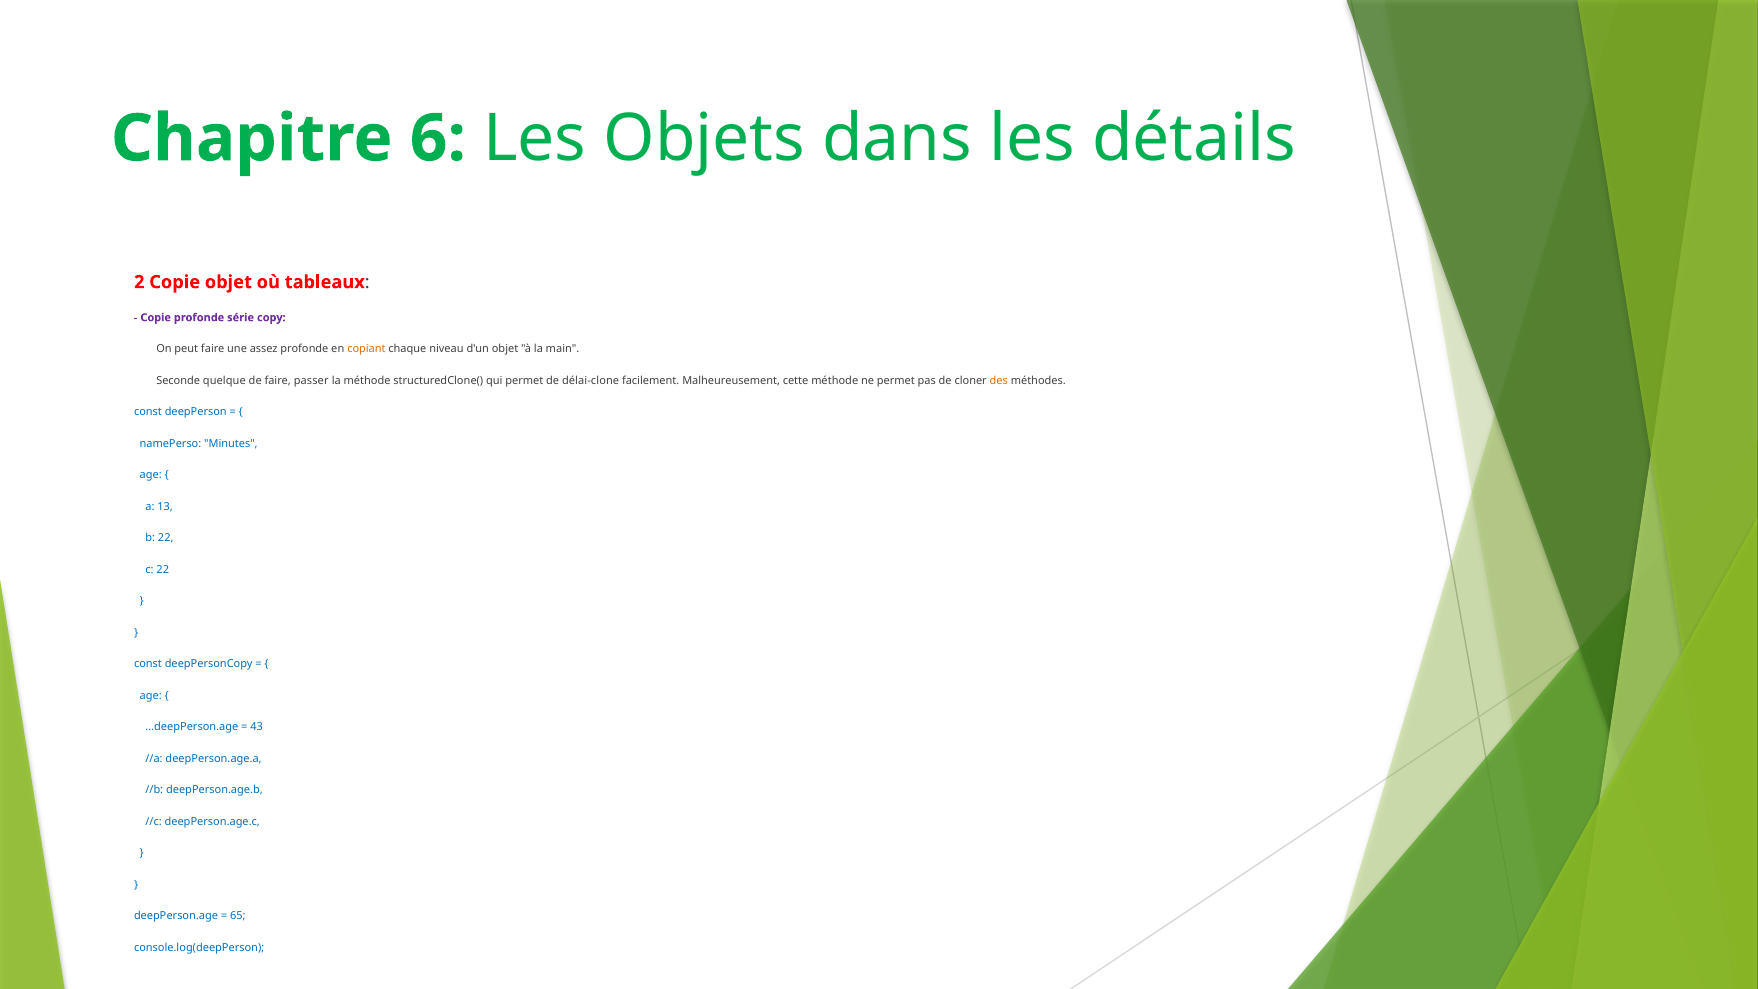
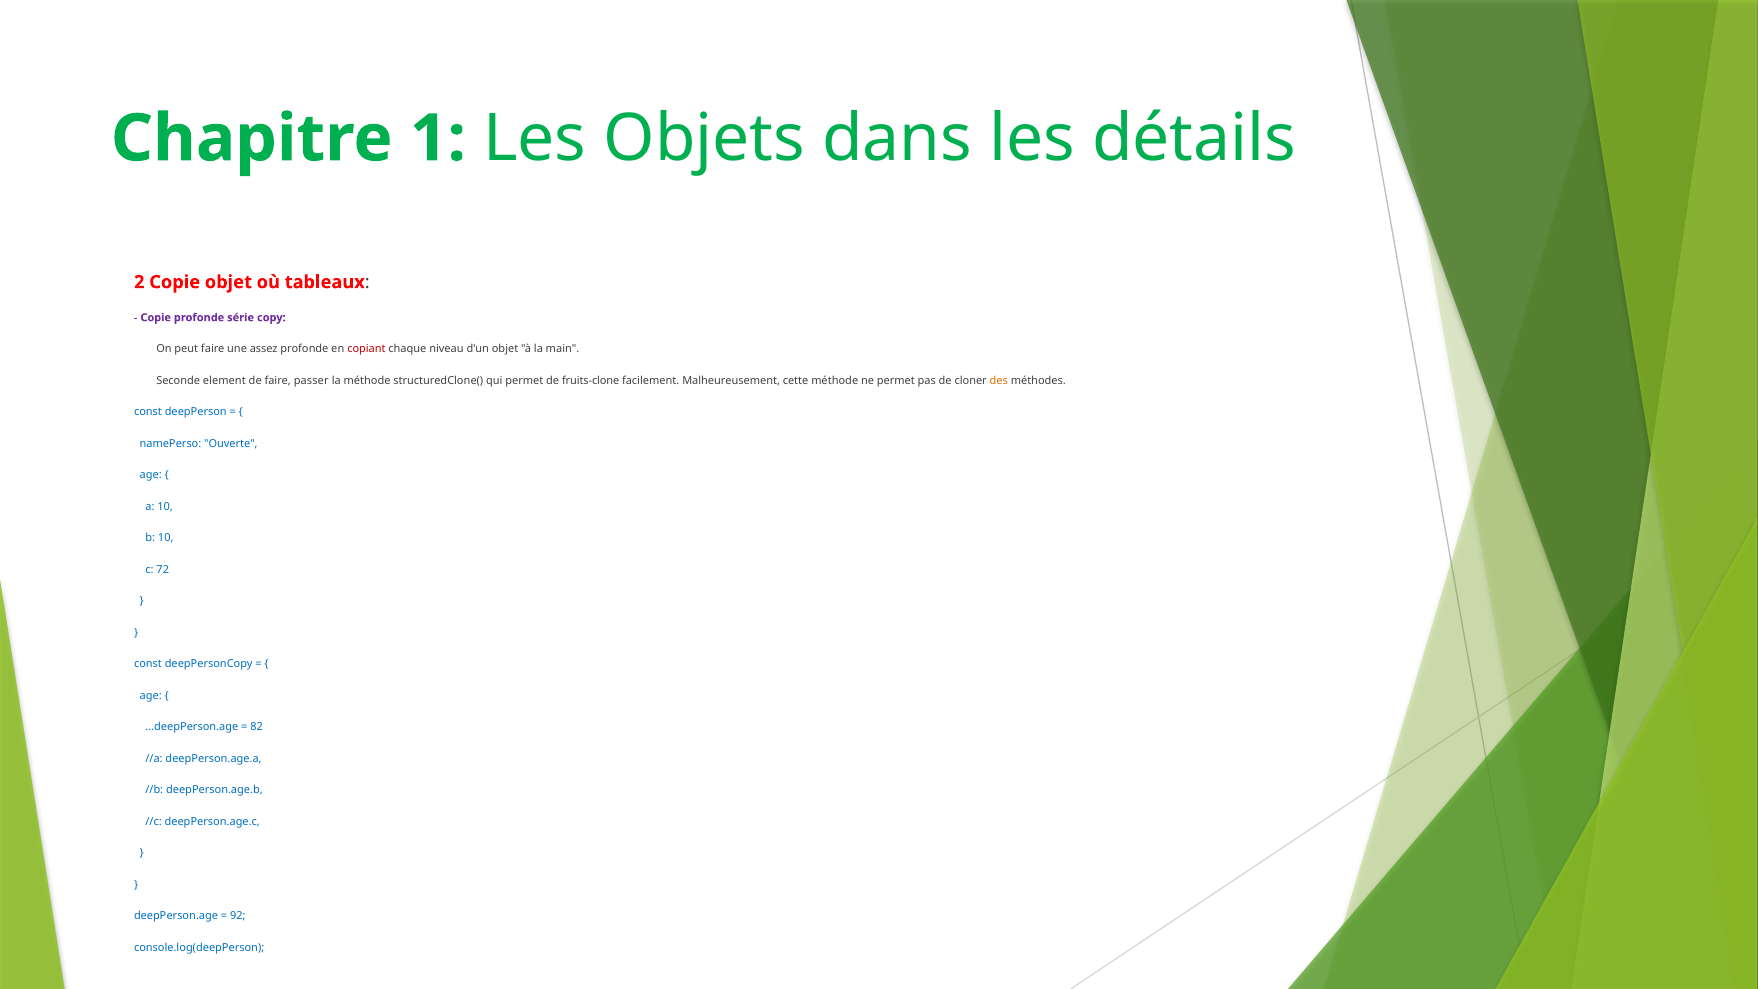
6: 6 -> 1
copiant colour: orange -> red
quelque: quelque -> element
délai-clone: délai-clone -> fruits-clone
Minutes: Minutes -> Ouverte
a 13: 13 -> 10
b 22: 22 -> 10
c 22: 22 -> 72
43: 43 -> 82
65: 65 -> 92
